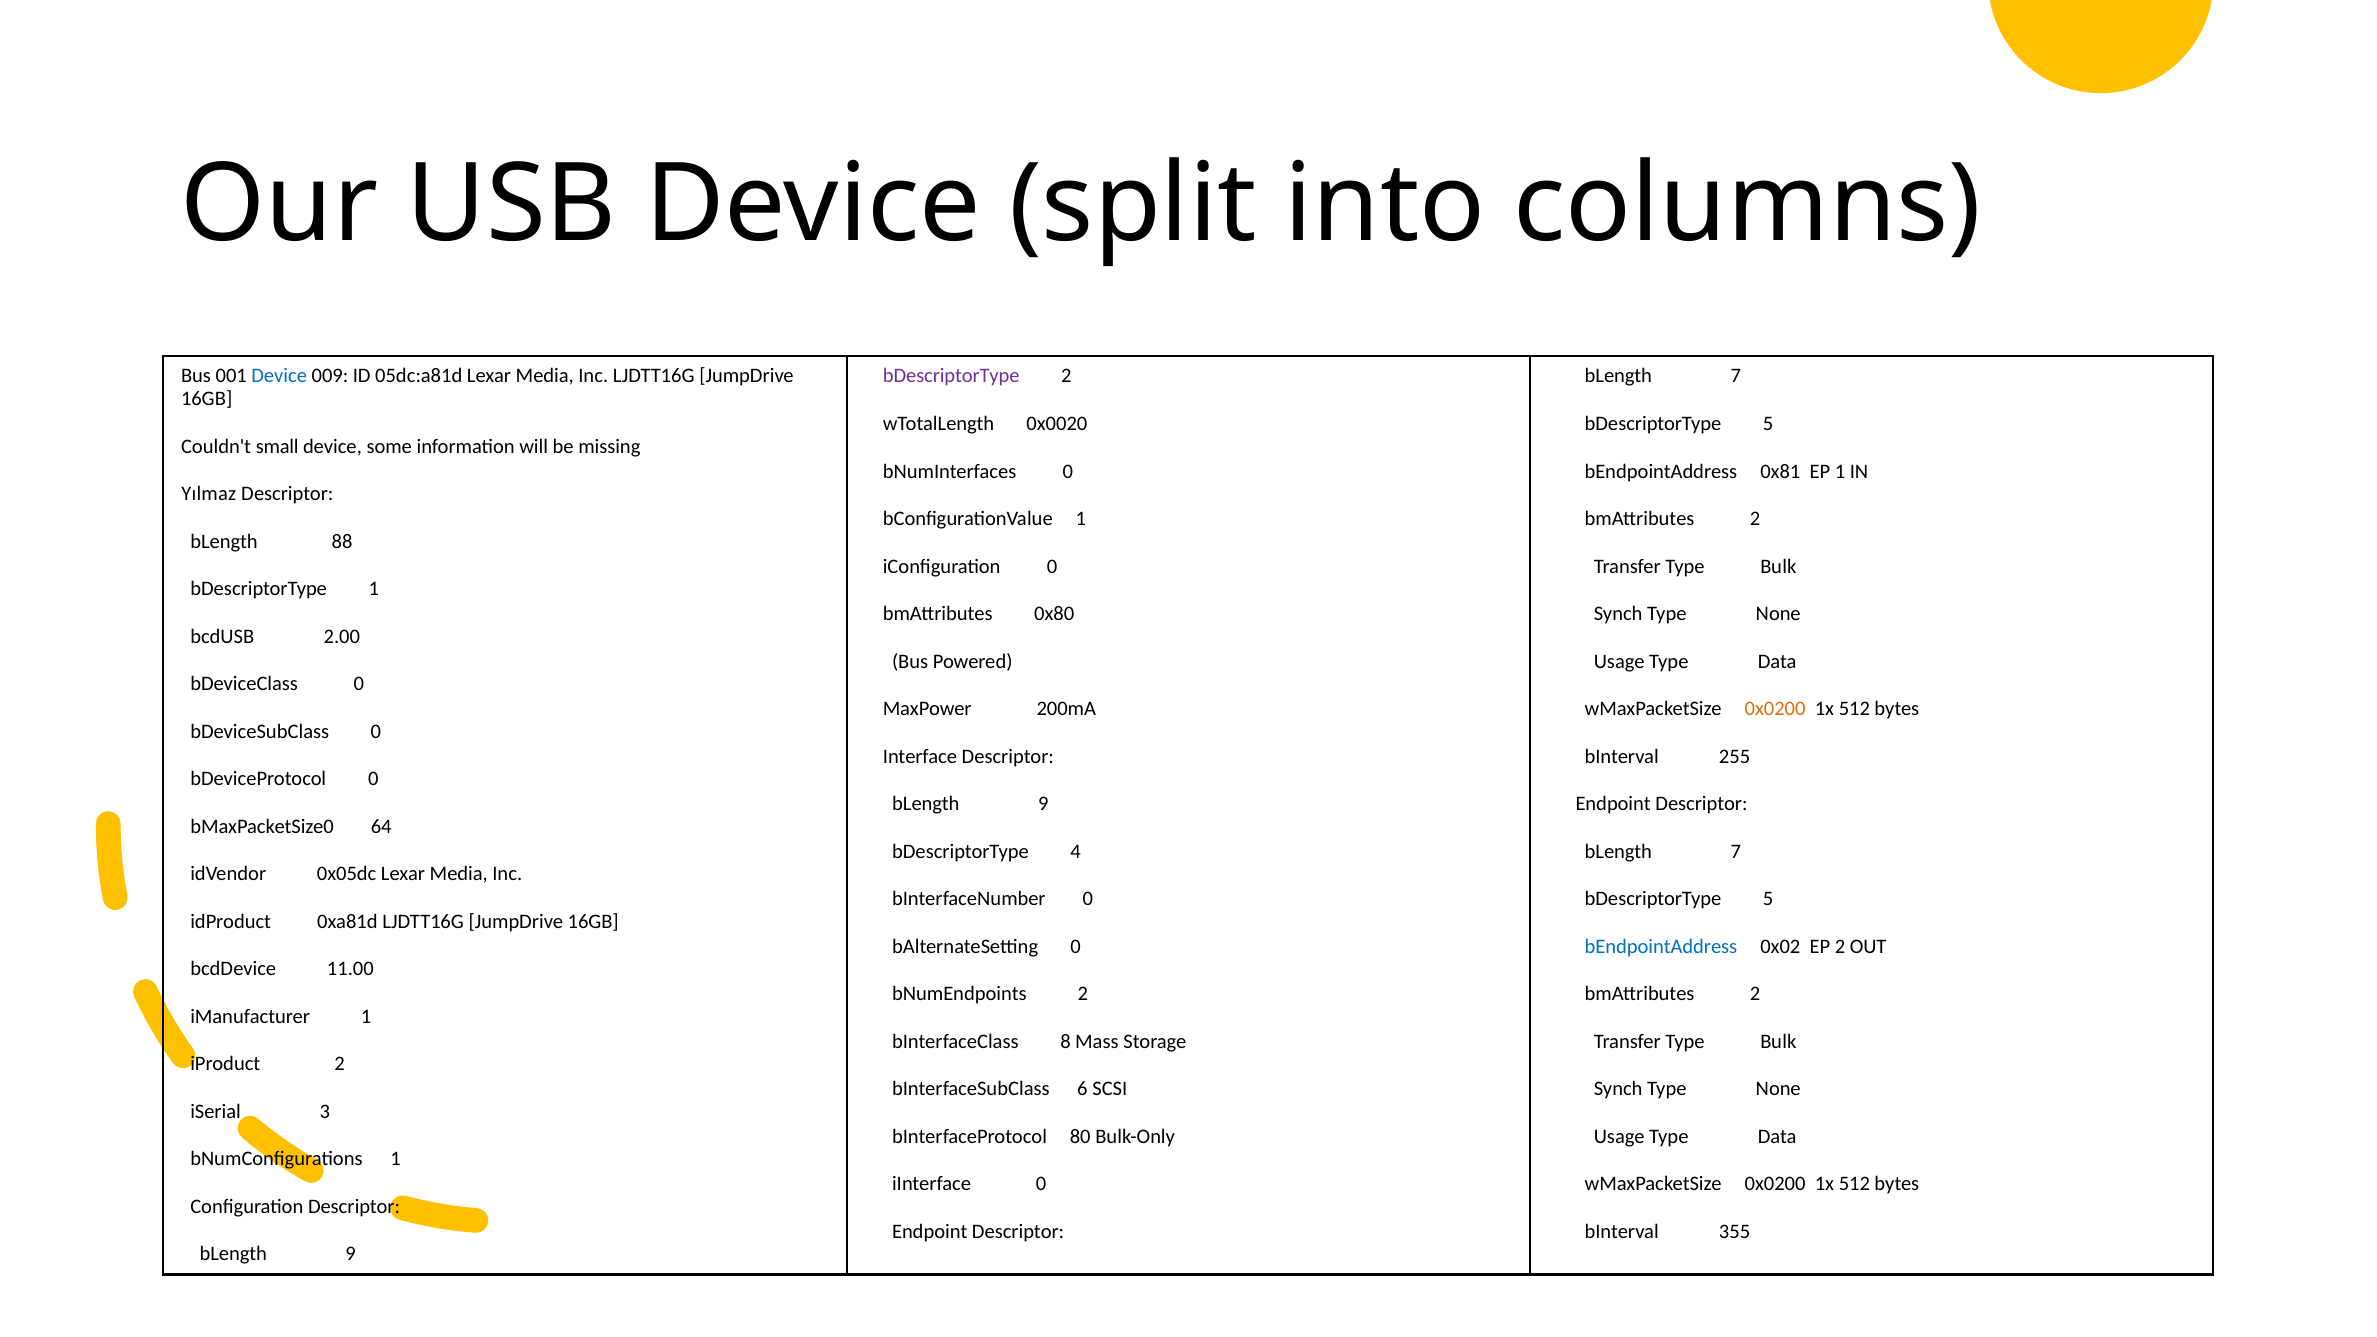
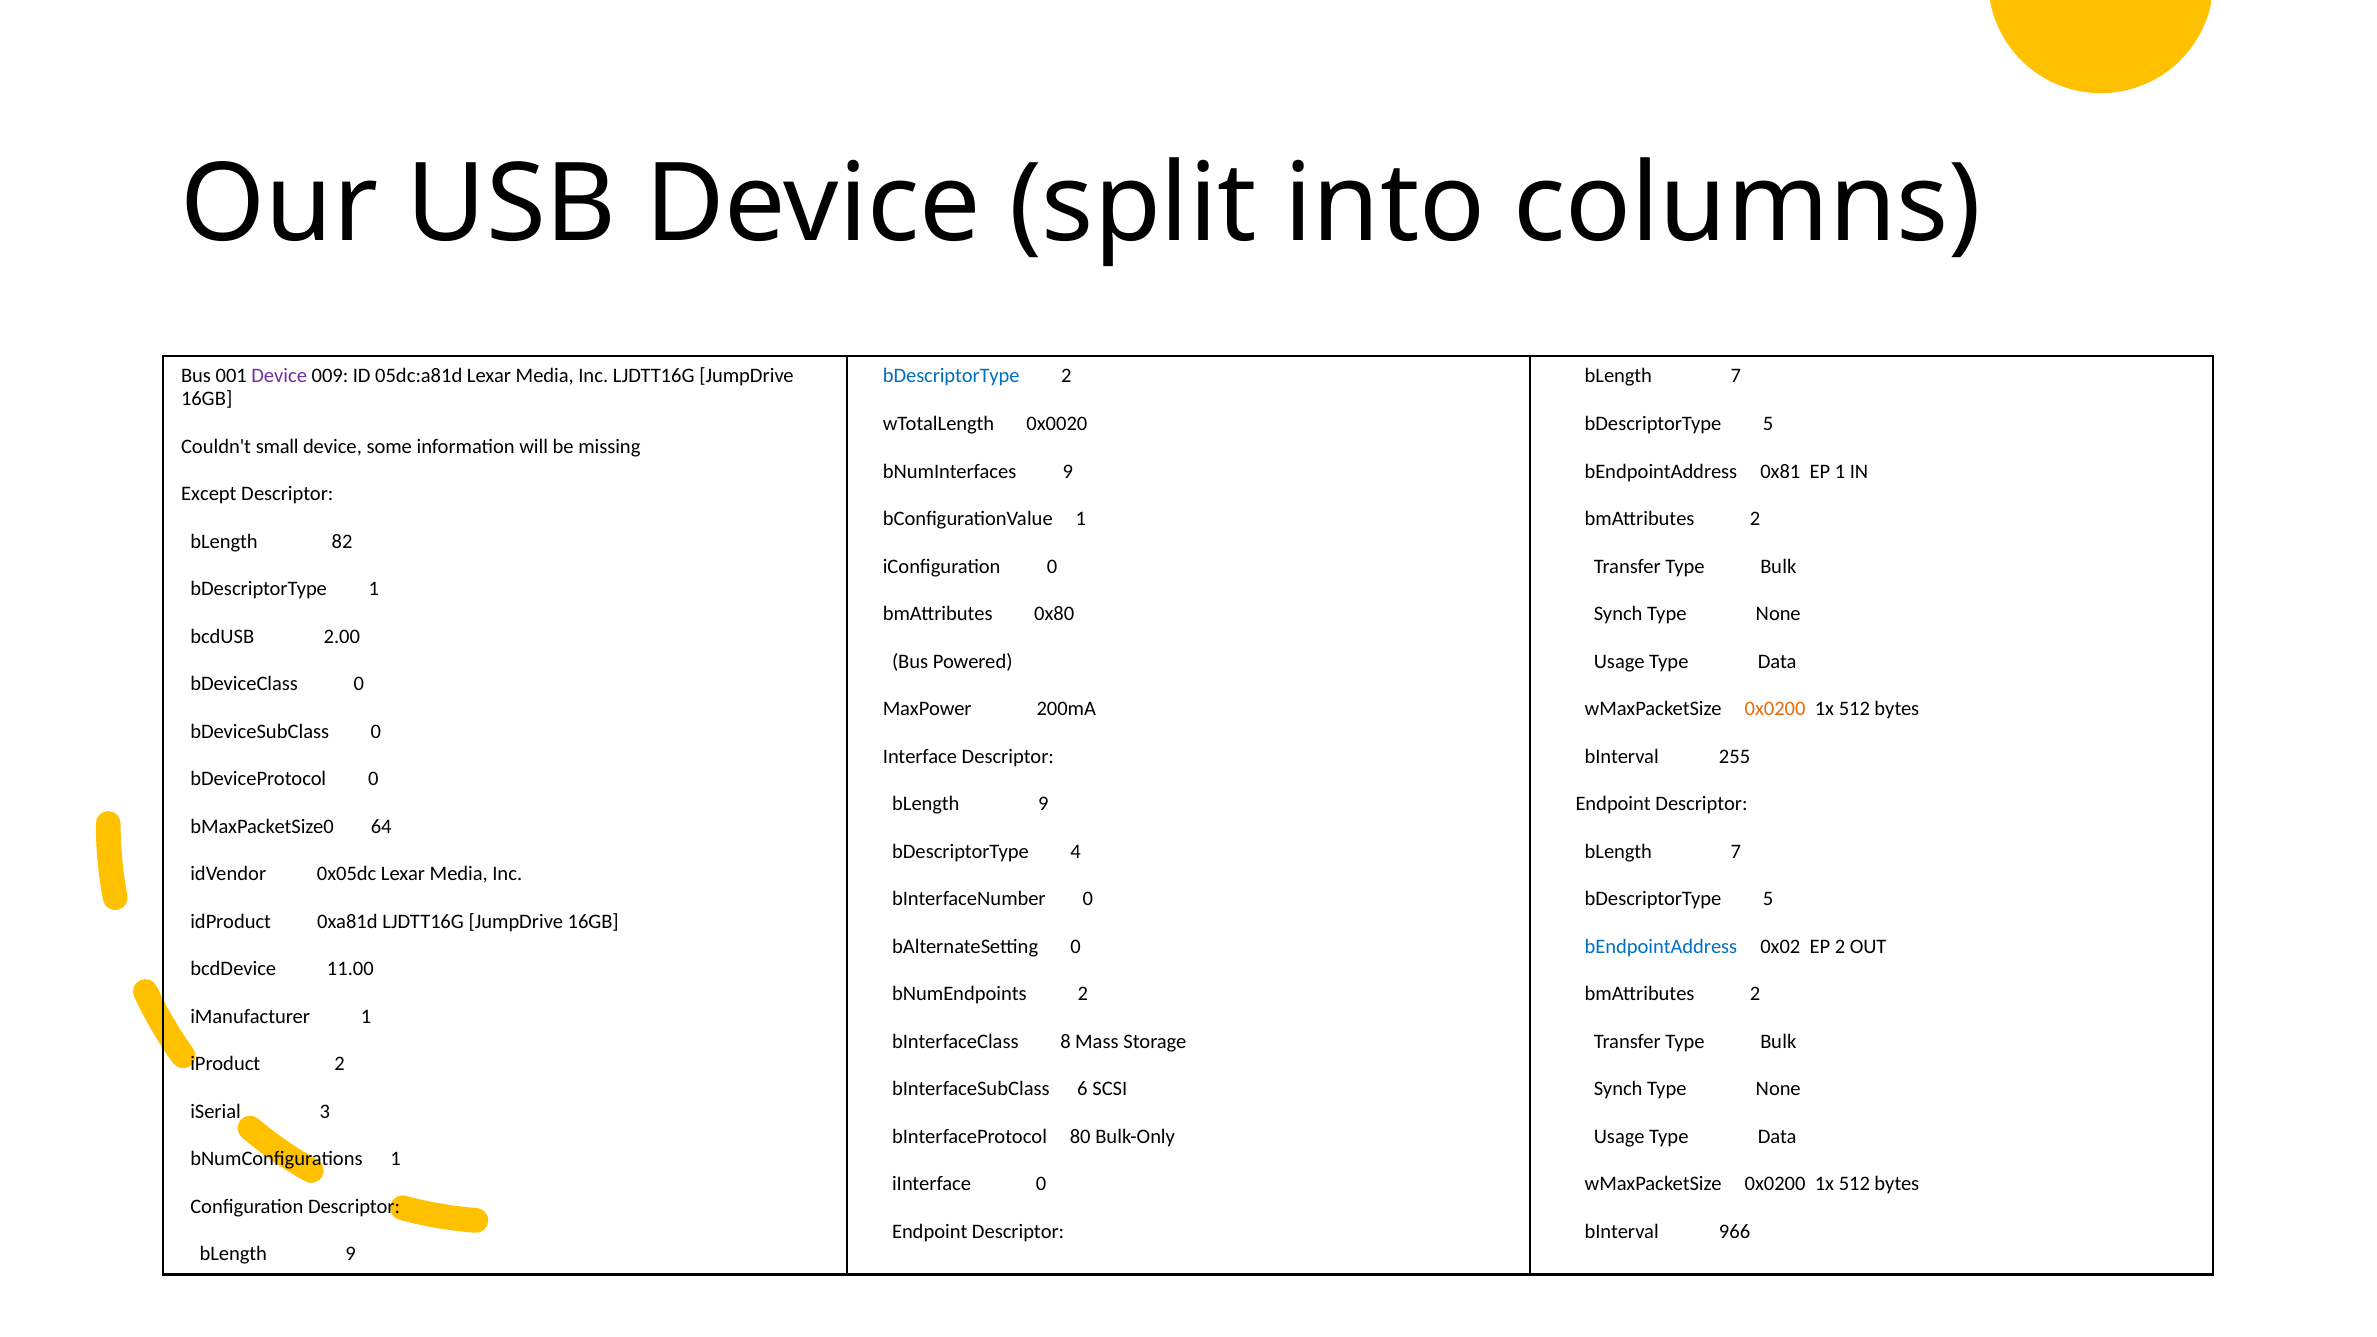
Device at (279, 376) colour: blue -> purple
bDescriptorType at (951, 376) colour: purple -> blue
bNumInterfaces 0: 0 -> 9
Yılmaz: Yılmaz -> Except
88: 88 -> 82
355: 355 -> 966
